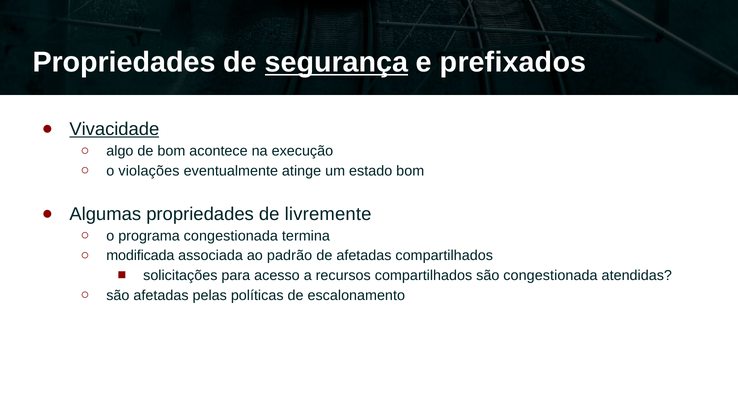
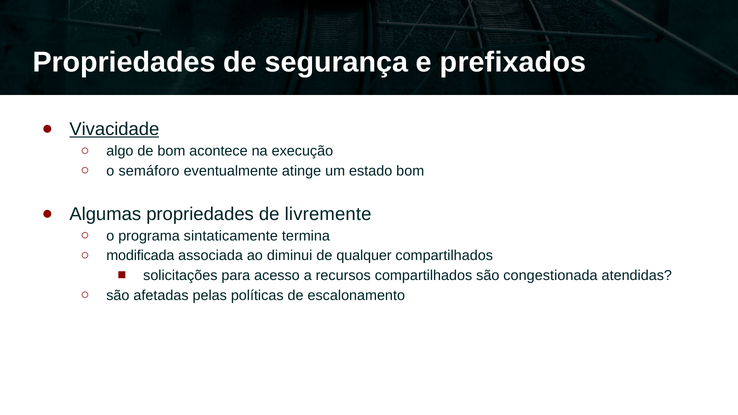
segurança underline: present -> none
violações: violações -> semáforo
programa congestionada: congestionada -> sintaticamente
padrão: padrão -> diminui
de afetadas: afetadas -> qualquer
